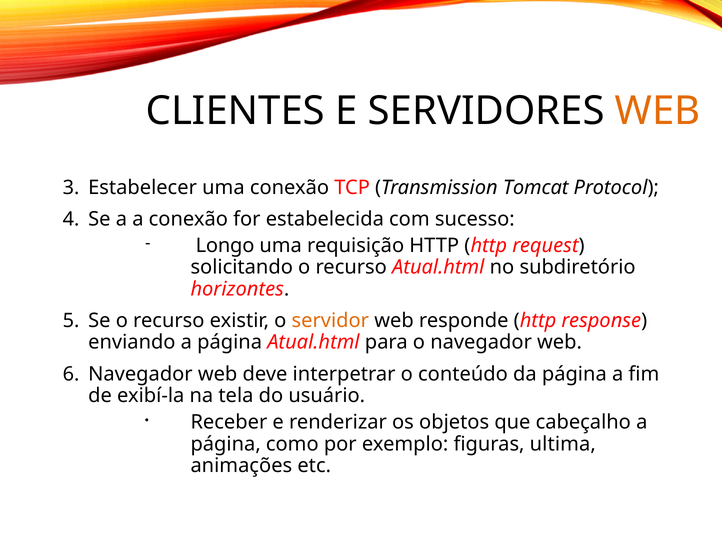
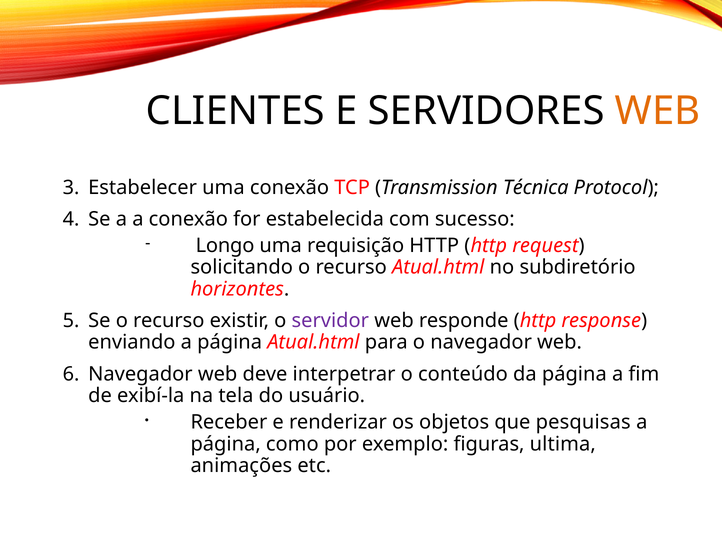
Tomcat: Tomcat -> Técnica
servidor colour: orange -> purple
cabeçalho: cabeçalho -> pesquisas
